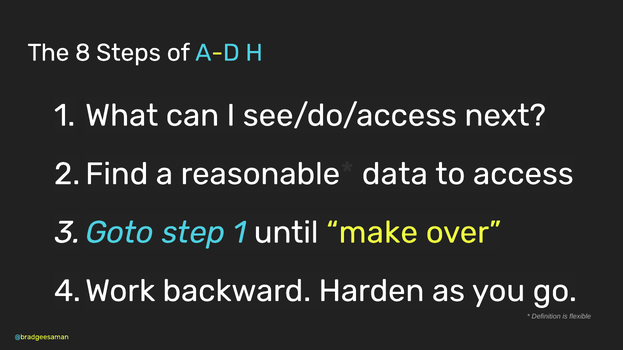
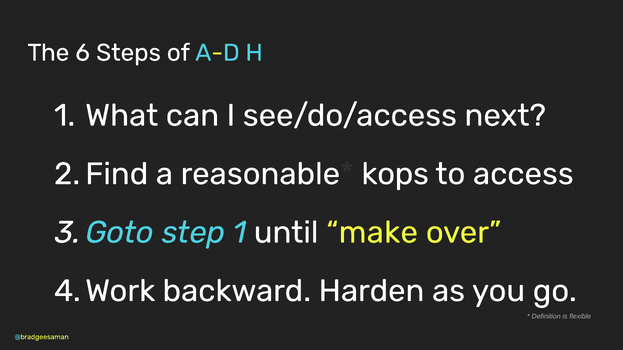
8: 8 -> 6
data: data -> kops
